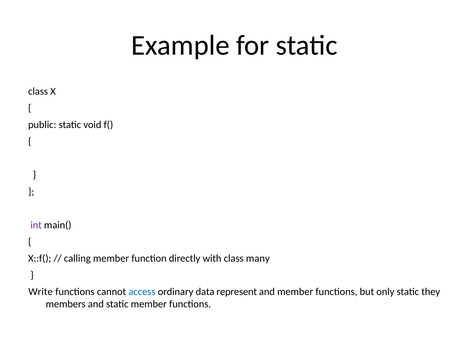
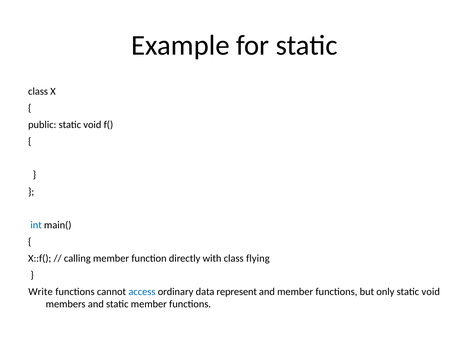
int colour: purple -> blue
many: many -> flying
only static they: they -> void
